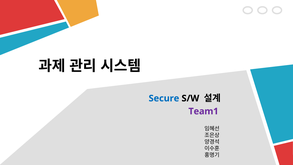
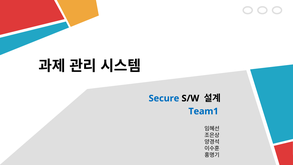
Team1 colour: purple -> blue
